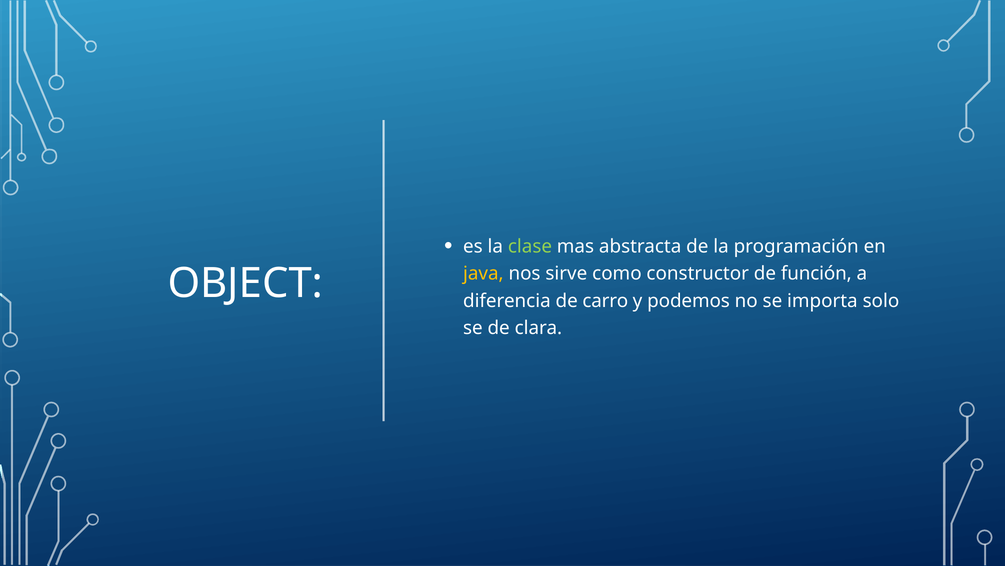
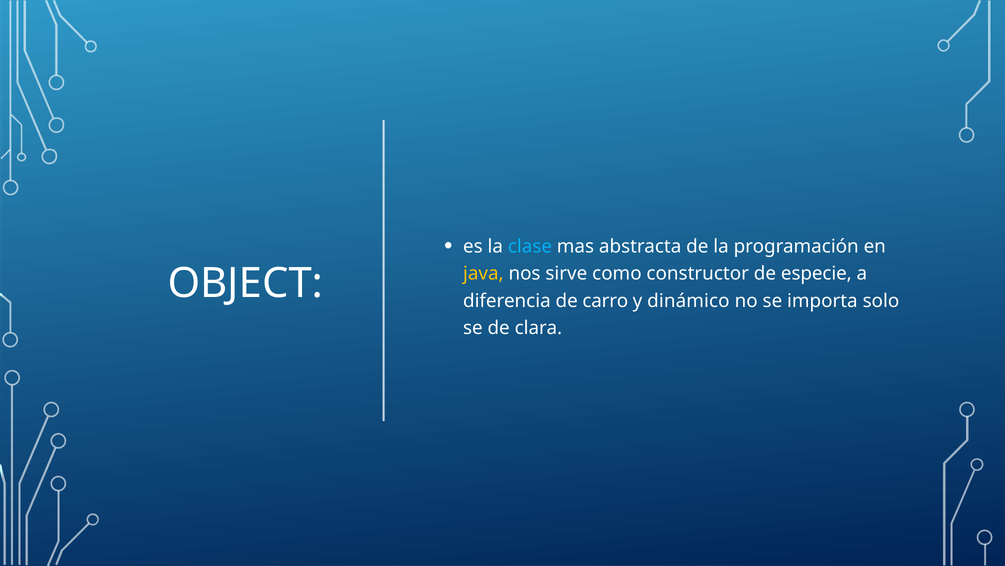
clase colour: light green -> light blue
función: función -> especie
podemos: podemos -> dinámico
